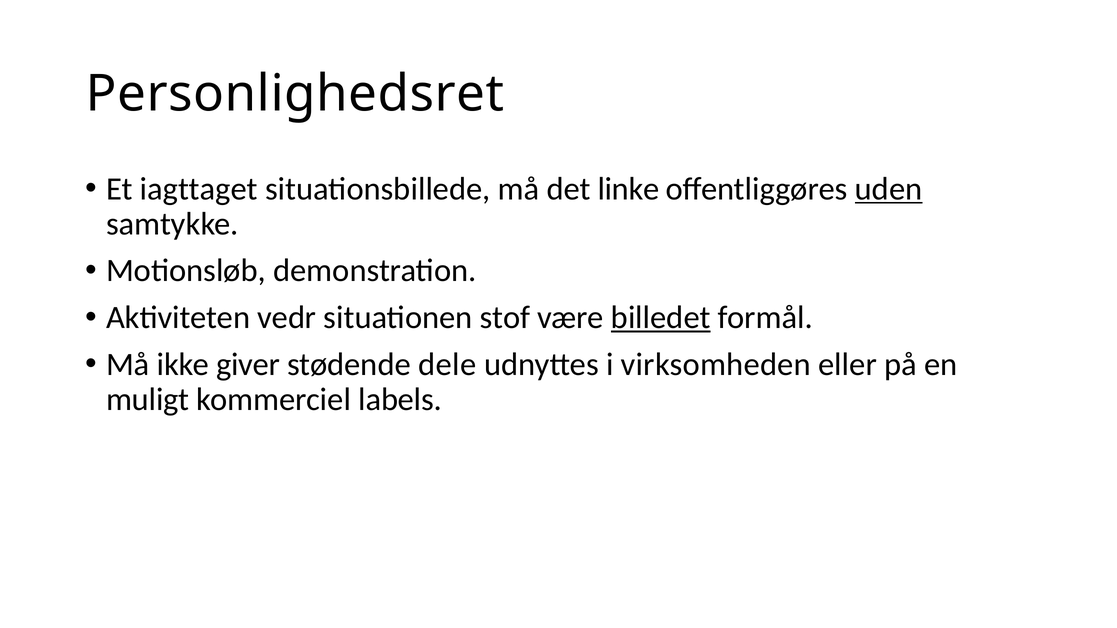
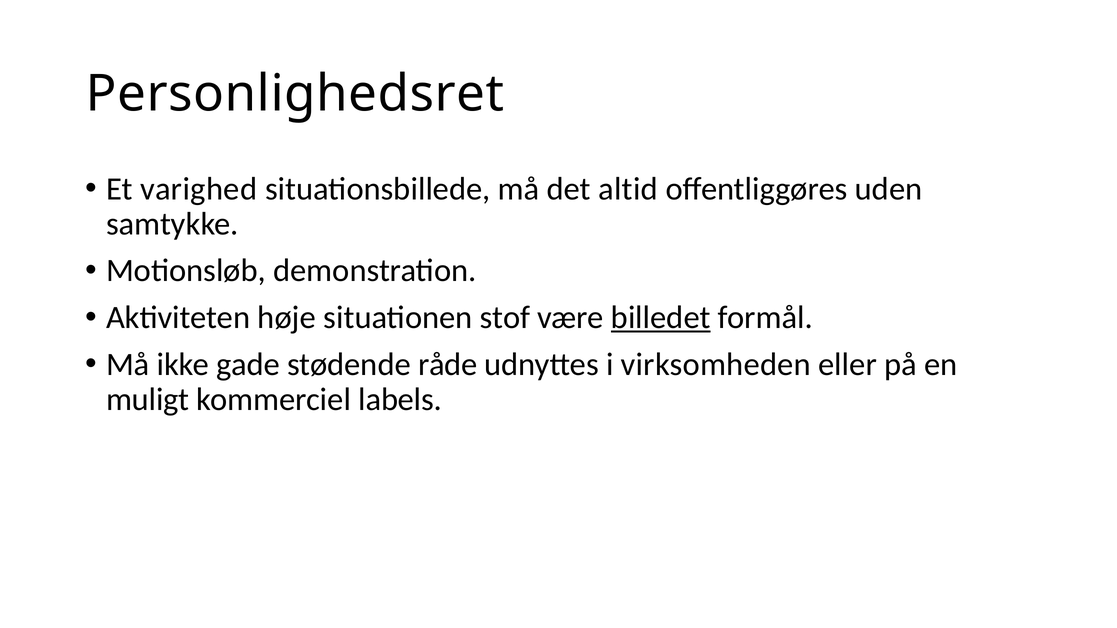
iagttaget: iagttaget -> varighed
linke: linke -> altid
uden underline: present -> none
vedr: vedr -> høje
giver: giver -> gade
dele: dele -> råde
